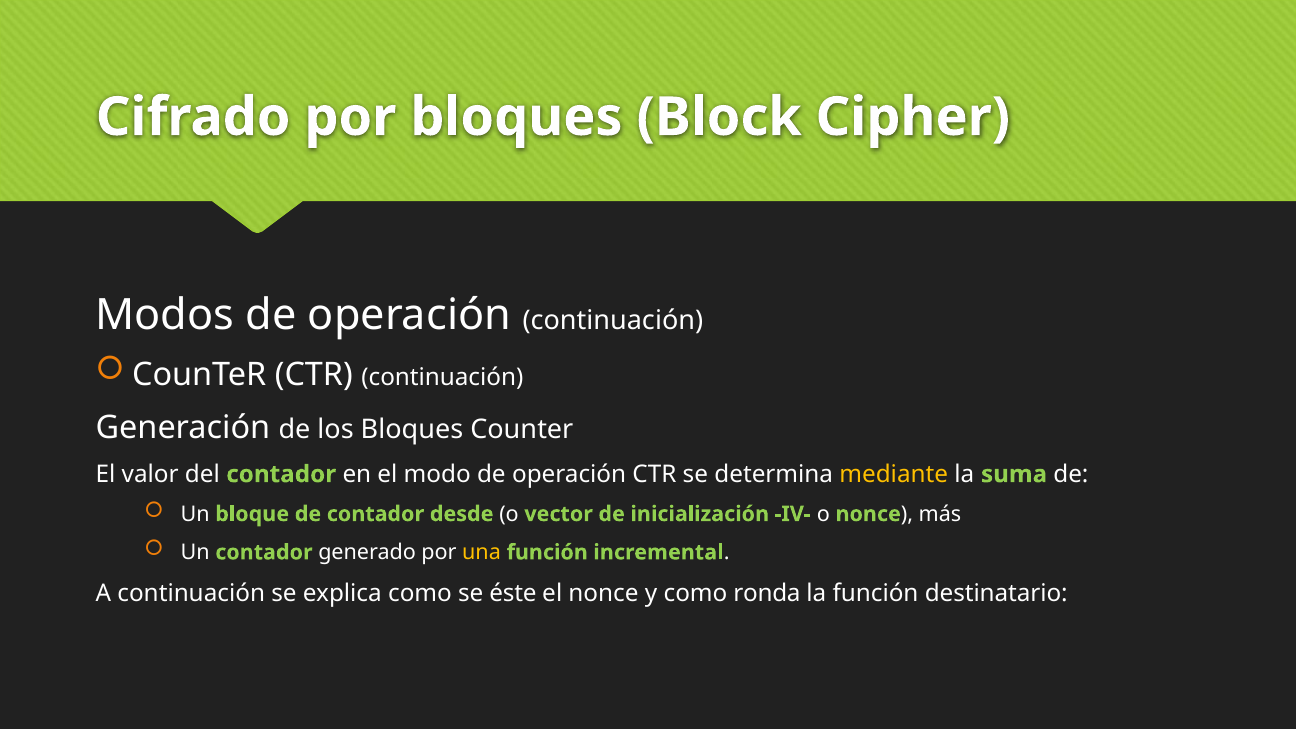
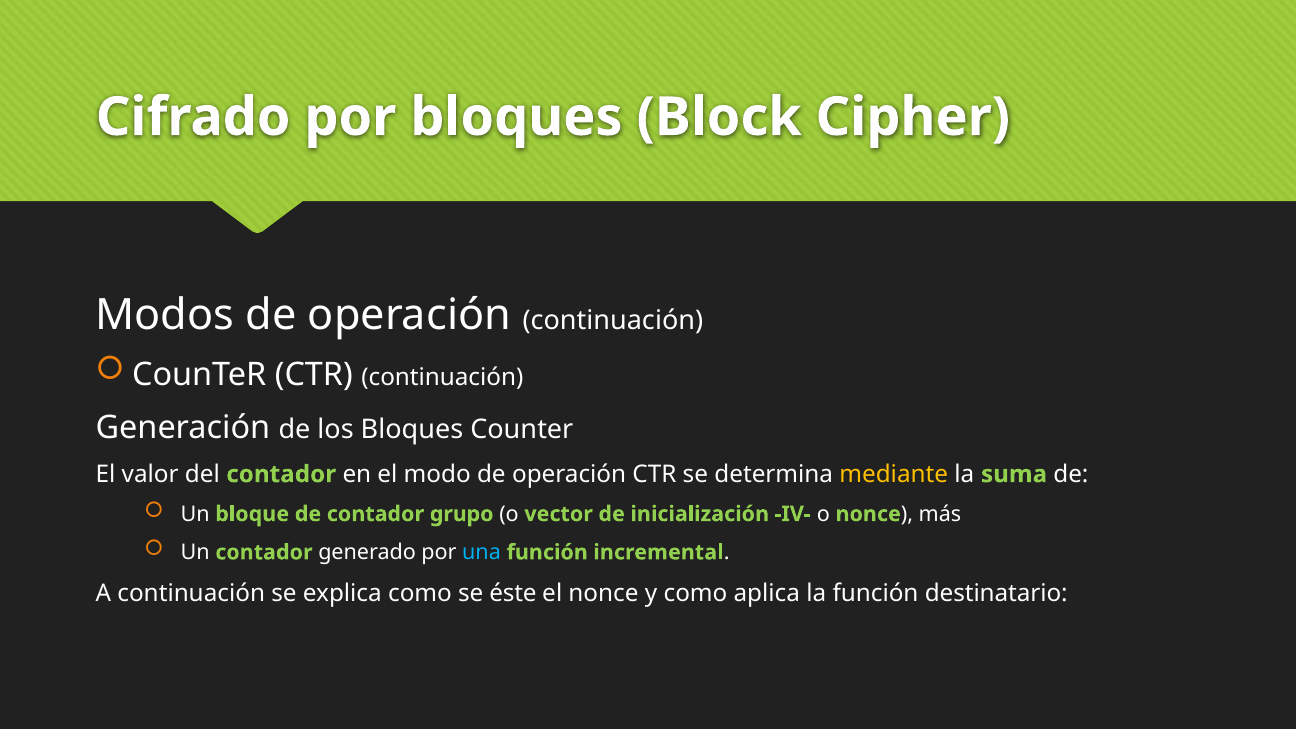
desde: desde -> grupo
una colour: yellow -> light blue
ronda: ronda -> aplica
